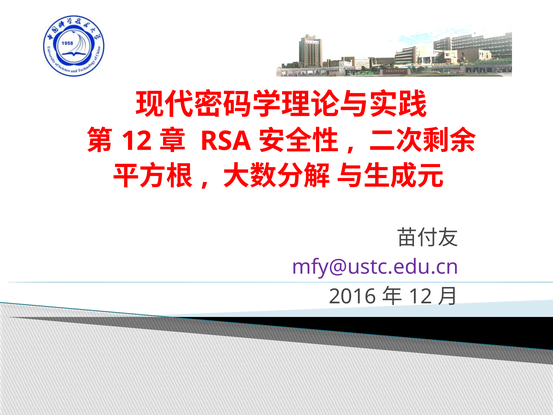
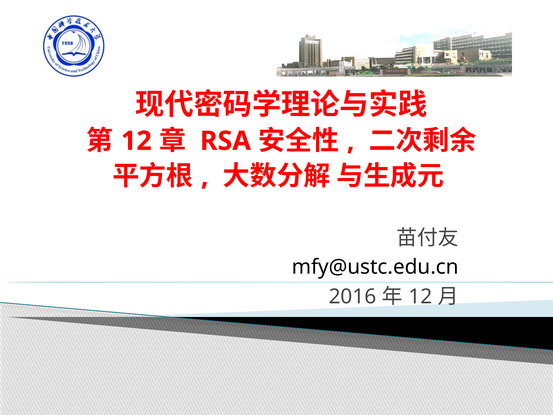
mfy@ustc.edu.cn colour: purple -> black
